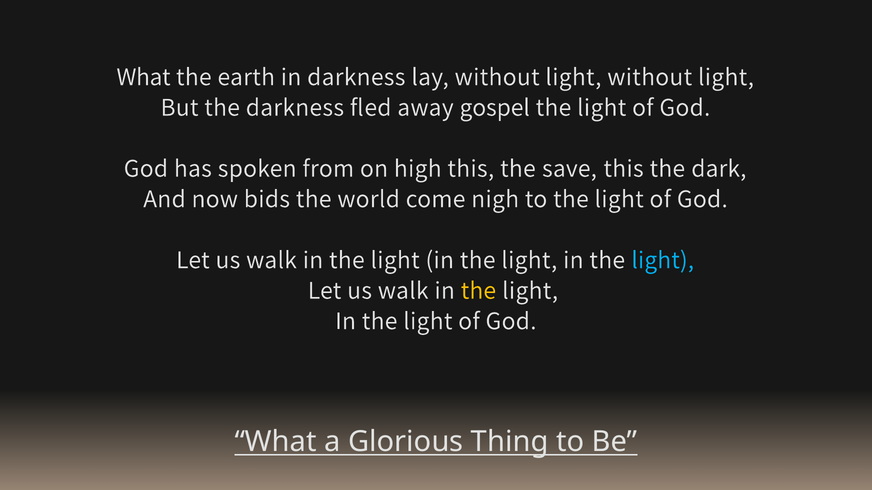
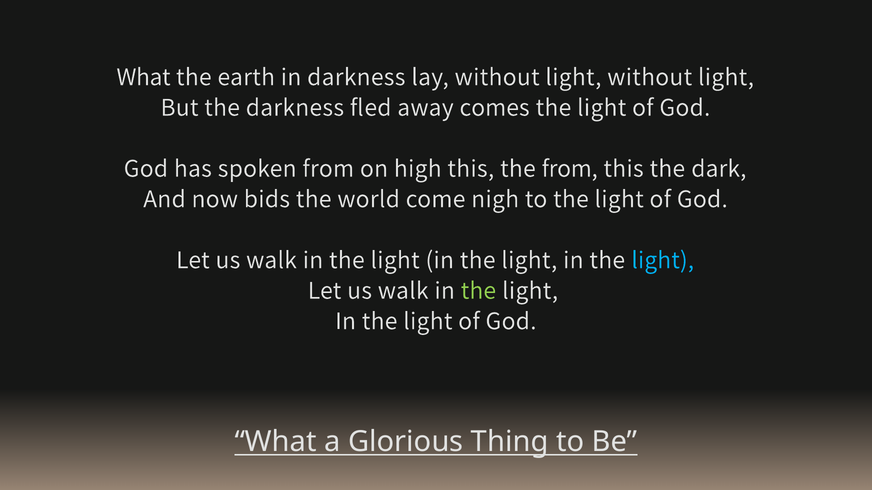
gospel: gospel -> comes
the save: save -> from
the at (478, 291) colour: yellow -> light green
